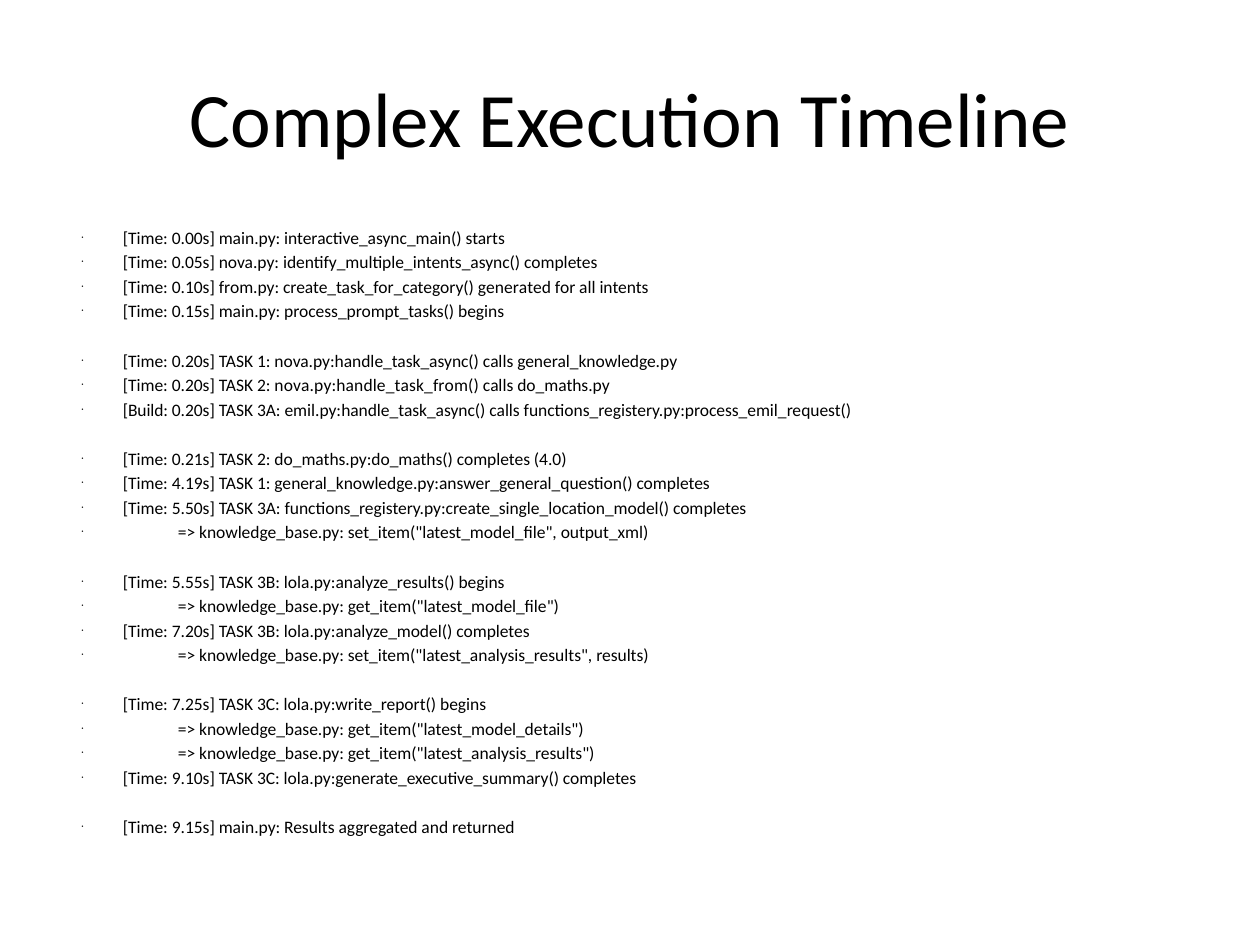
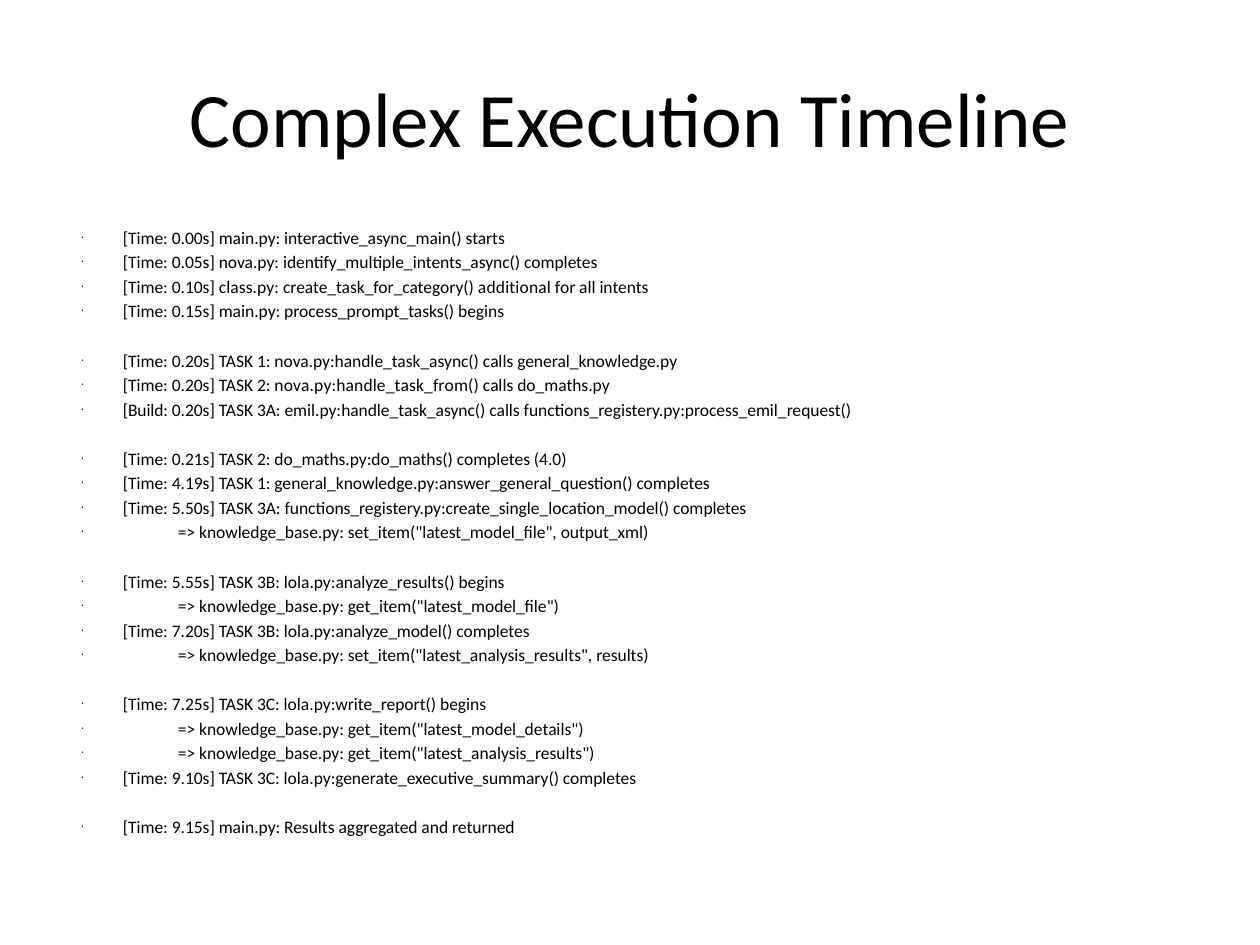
from.py: from.py -> class.py
generated: generated -> additional
